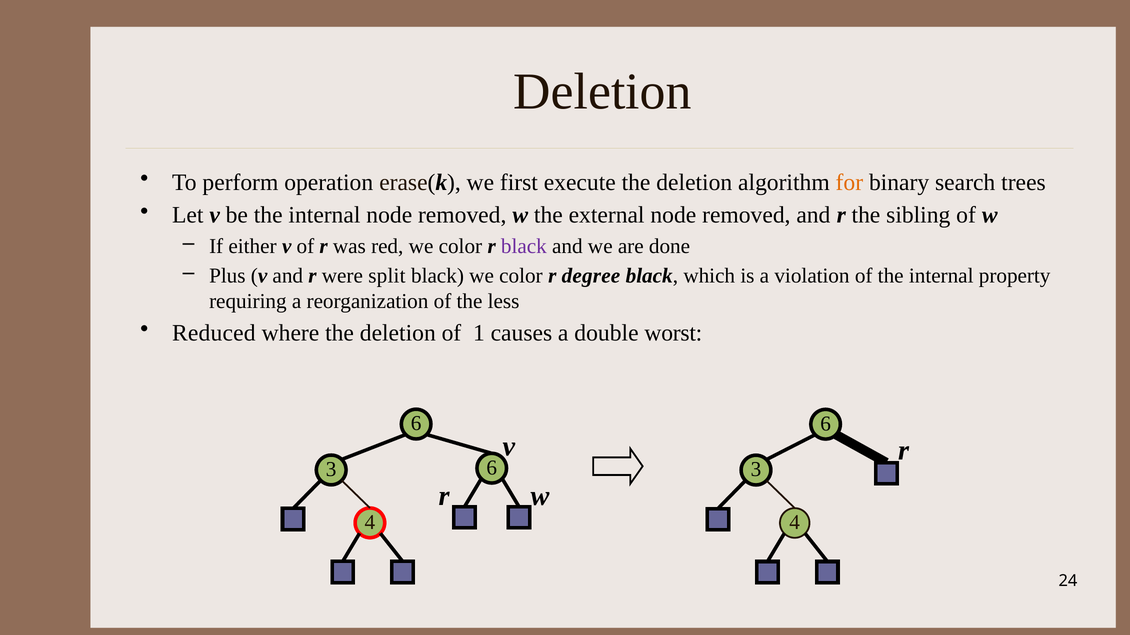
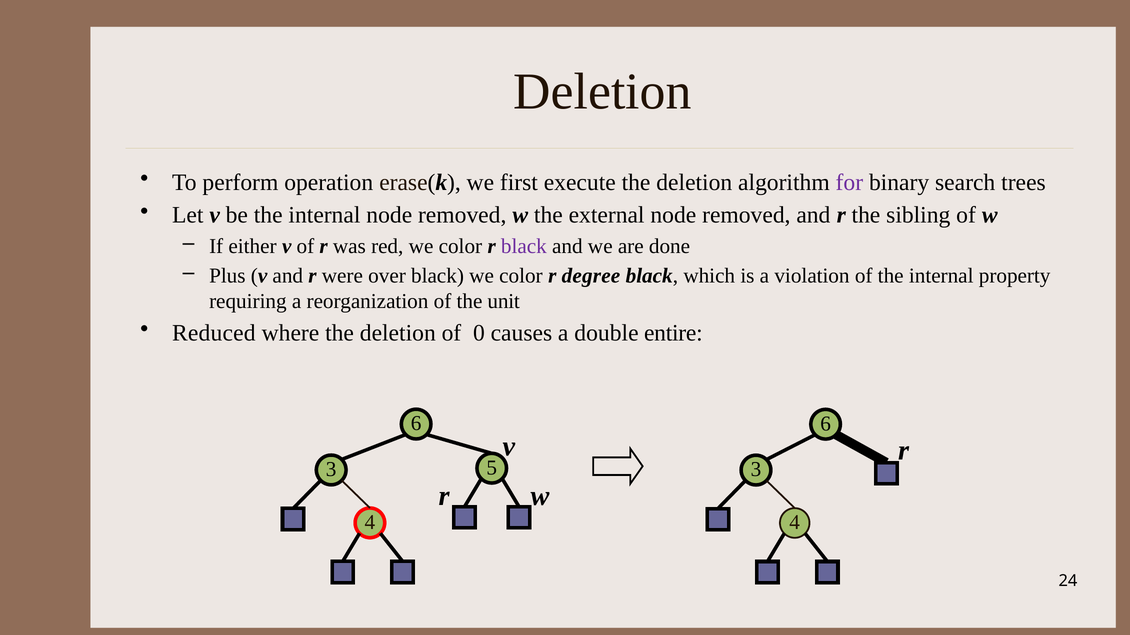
for colour: orange -> purple
split: split -> over
less: less -> unit
1: 1 -> 0
worst: worst -> entire
3 6: 6 -> 5
